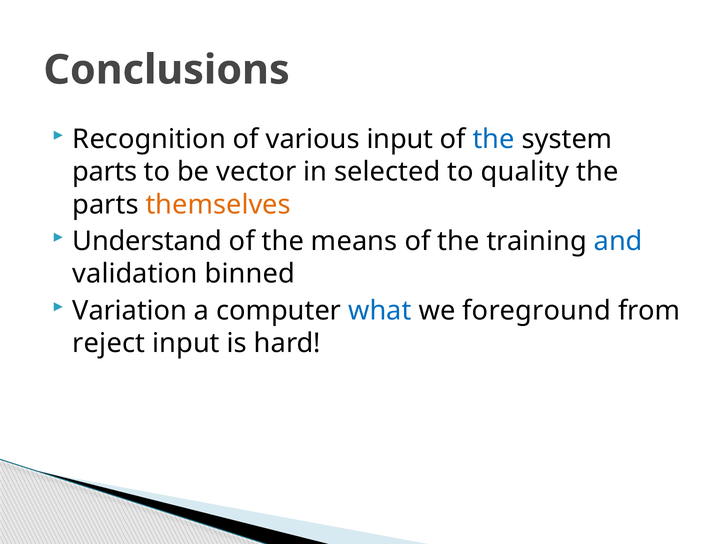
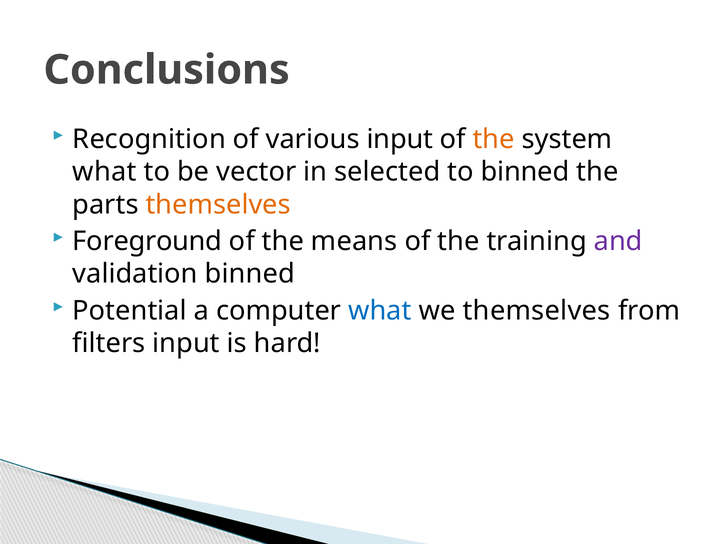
the at (494, 139) colour: blue -> orange
parts at (105, 172): parts -> what
to quality: quality -> binned
Understand: Understand -> Foreground
and colour: blue -> purple
Variation: Variation -> Potential
we foreground: foreground -> themselves
reject: reject -> filters
